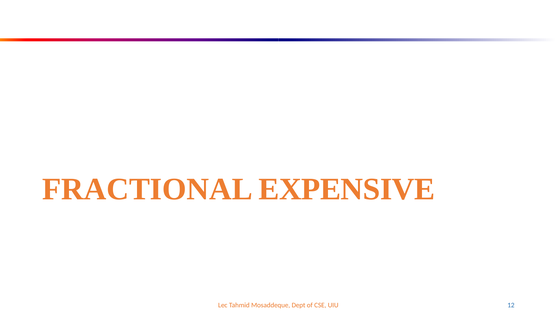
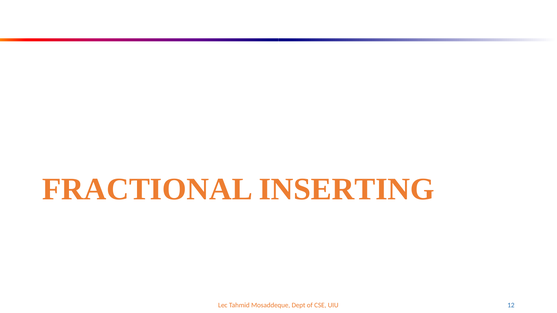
EXPENSIVE: EXPENSIVE -> INSERTING
